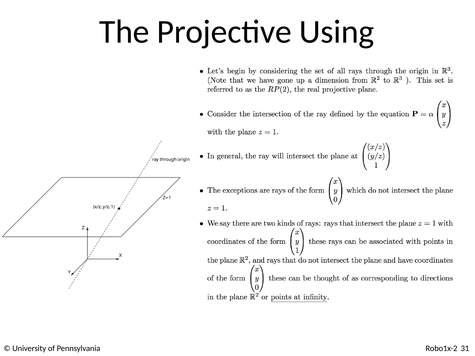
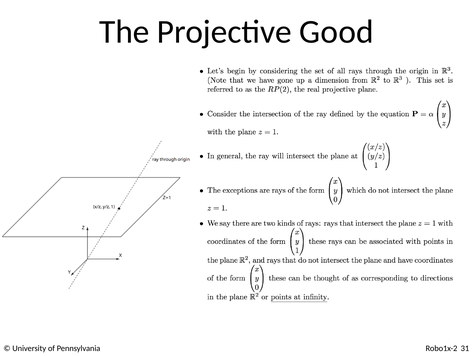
Using: Using -> Good
